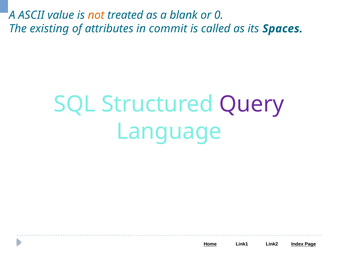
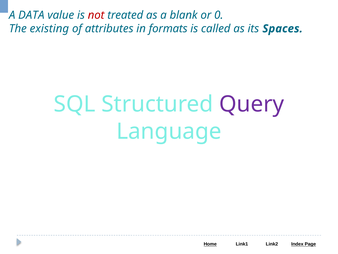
ASCII: ASCII -> DATA
not colour: orange -> red
commit: commit -> formats
